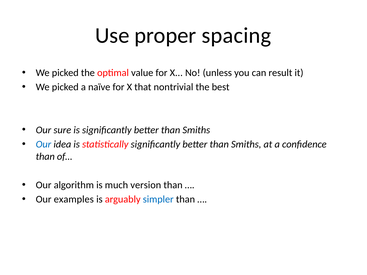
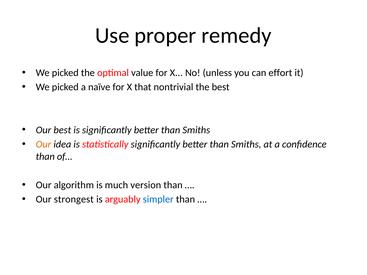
spacing: spacing -> remedy
result: result -> effort
Our sure: sure -> best
Our at (43, 144) colour: blue -> orange
examples: examples -> strongest
